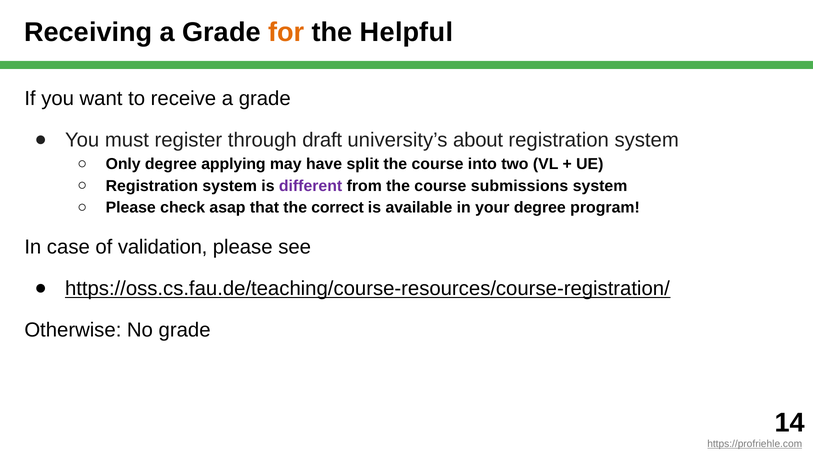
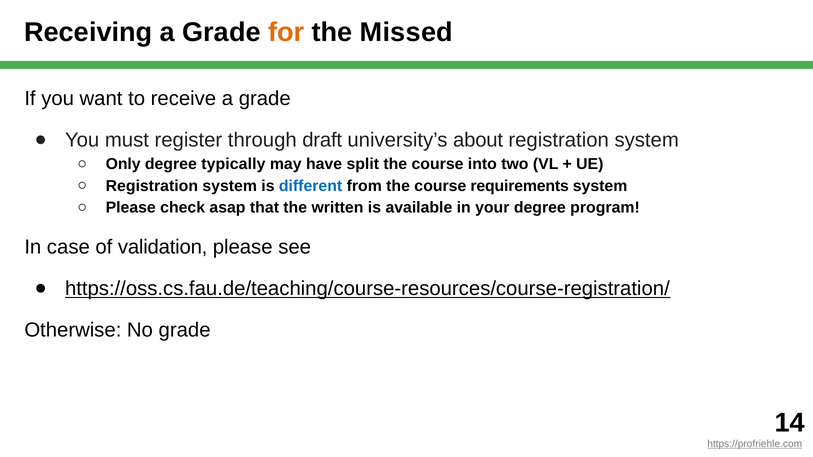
Helpful: Helpful -> Missed
applying: applying -> typically
different colour: purple -> blue
submissions: submissions -> requirements
correct: correct -> written
